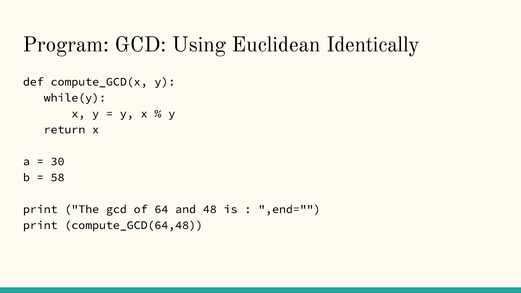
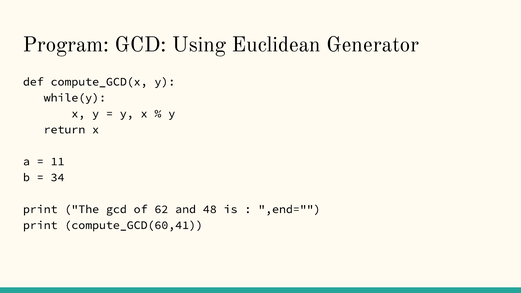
Identically: Identically -> Generator
30: 30 -> 11
58: 58 -> 34
64: 64 -> 62
compute_GCD(64,48: compute_GCD(64,48 -> compute_GCD(60,41
